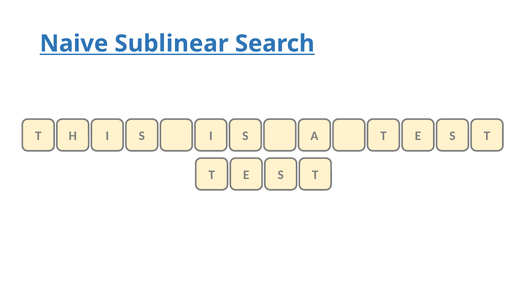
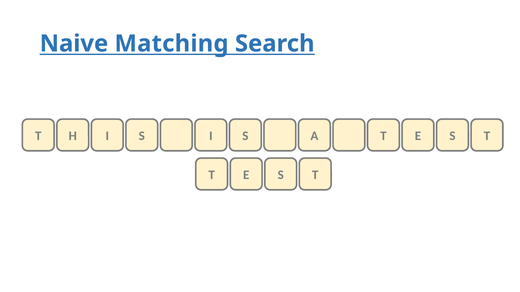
Sublinear: Sublinear -> Matching
